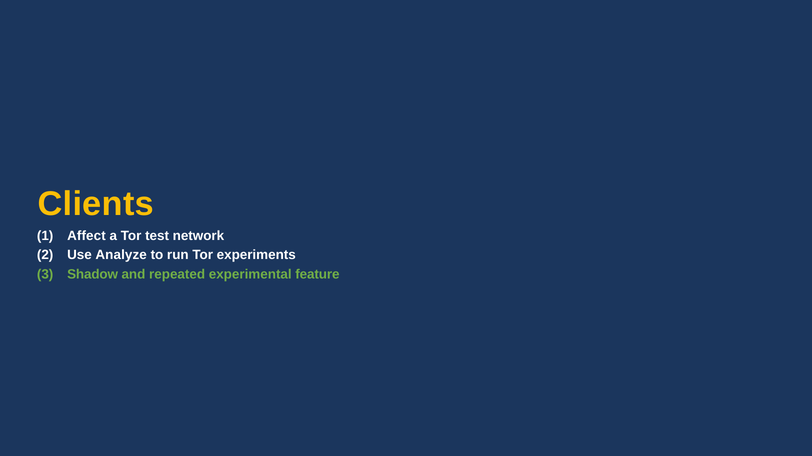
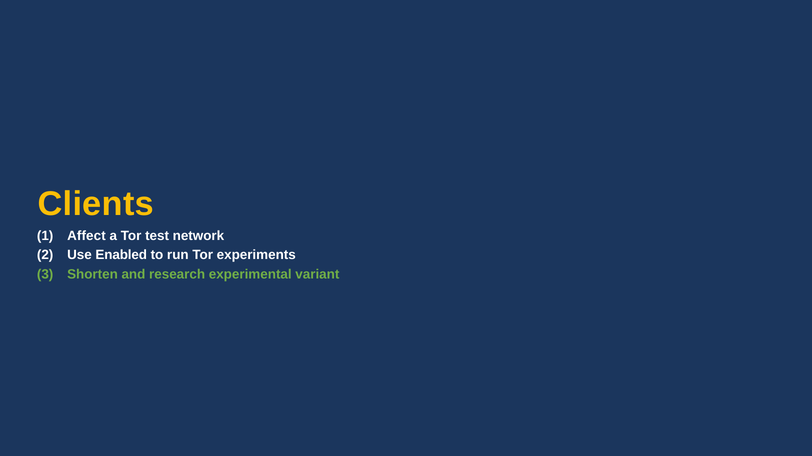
Analyze: Analyze -> Enabled
Shadow: Shadow -> Shorten
repeated: repeated -> research
feature: feature -> variant
